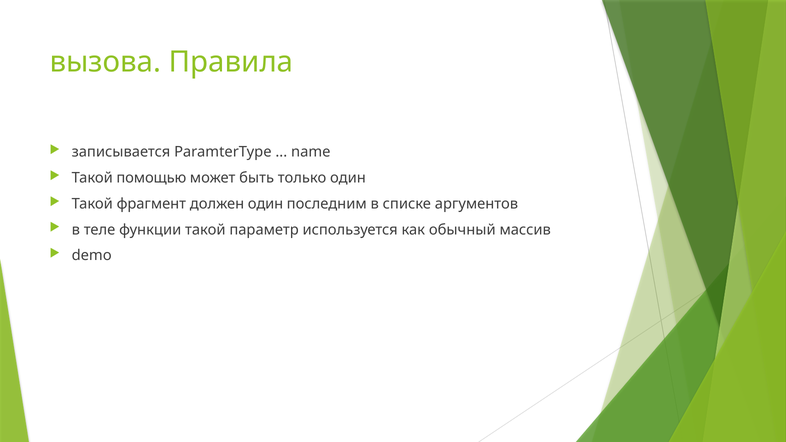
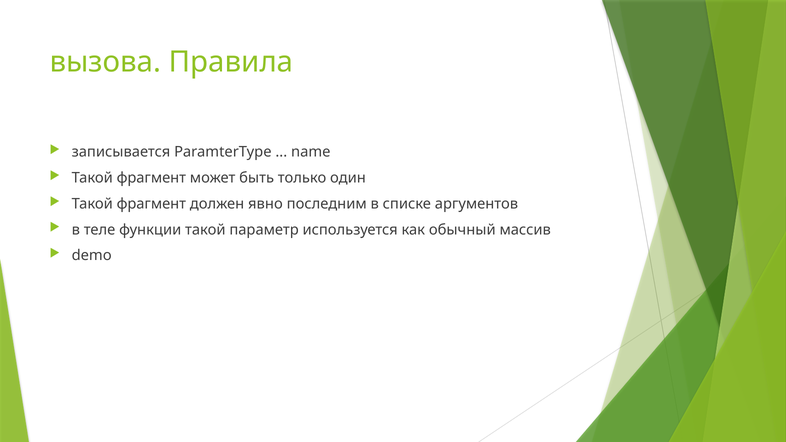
помощью at (151, 178): помощью -> фрагмент
должен один: один -> явно
